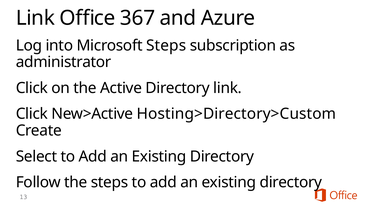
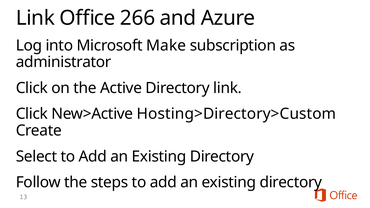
367: 367 -> 266
Microsoft Steps: Steps -> Make
